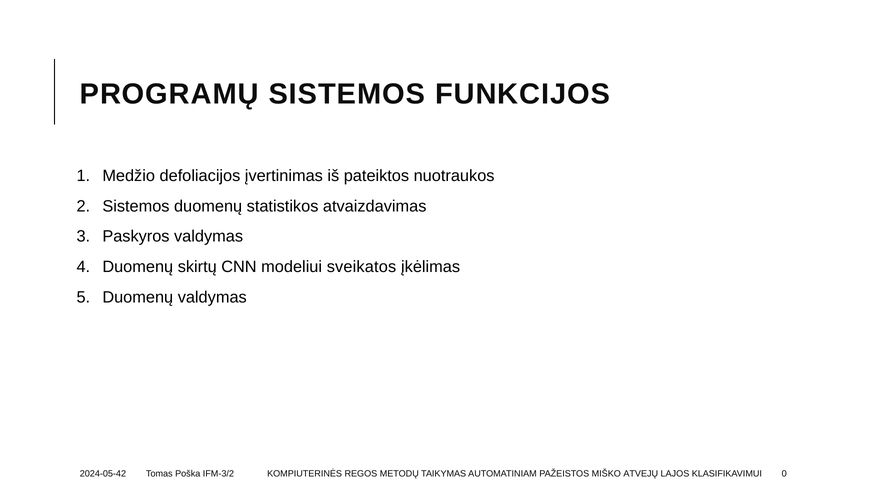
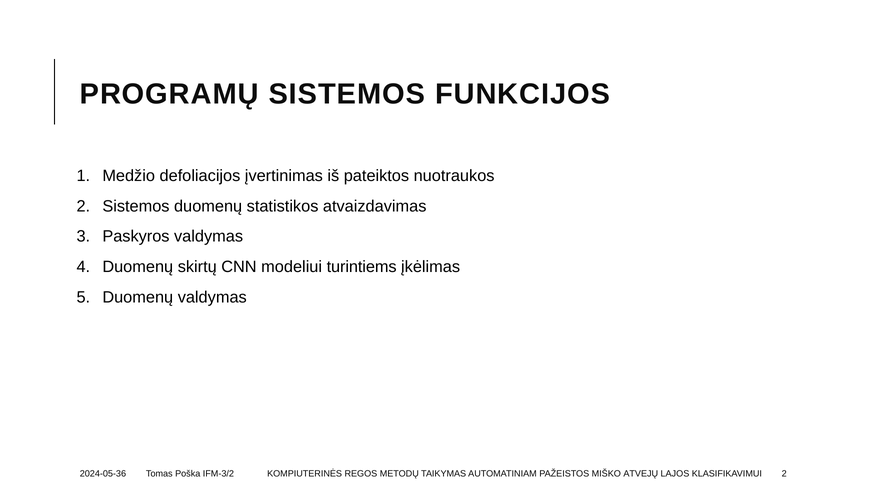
sveikatos: sveikatos -> turintiems
2024-05-42: 2024-05-42 -> 2024-05-36
KLASIFIKAVIMUI 0: 0 -> 2
